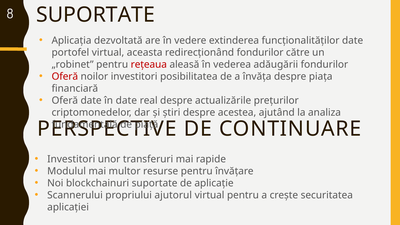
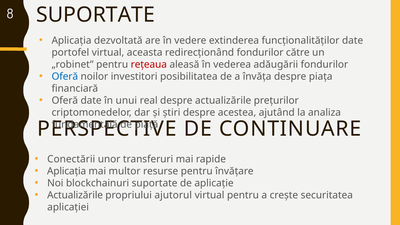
Oferă at (65, 76) colour: red -> blue
în date: date -> unui
Investitori at (71, 159): Investitori -> Conectării
Modulul at (67, 171): Modulul -> Aplicația
Scannerului at (75, 195): Scannerului -> Actualizările
